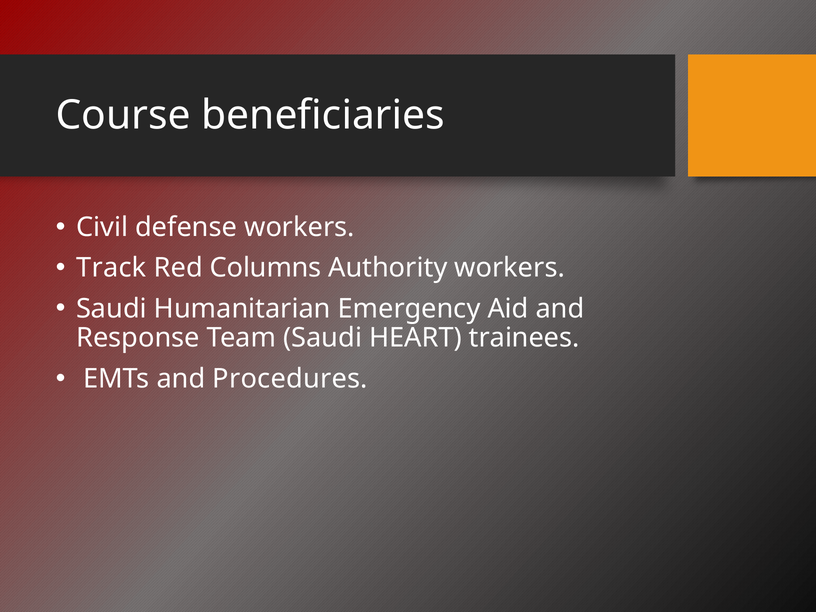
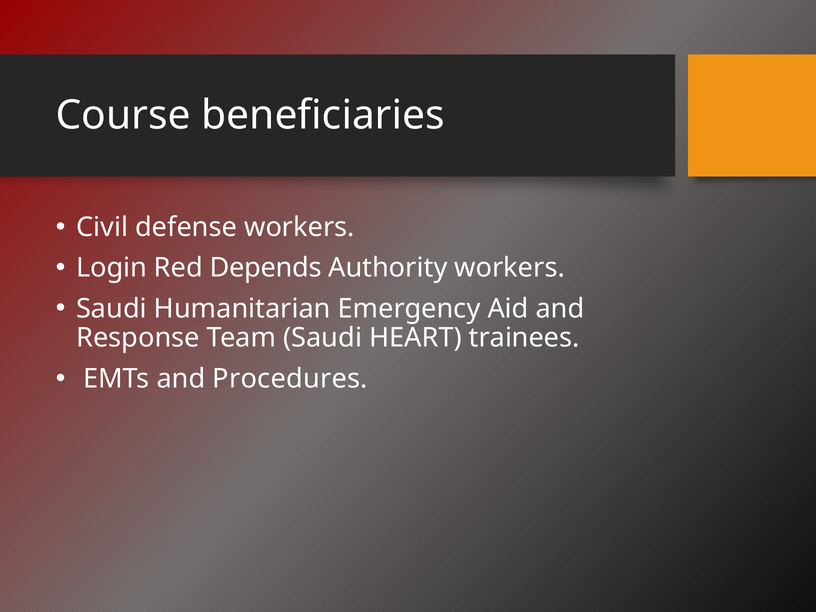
Track: Track -> Login
Columns: Columns -> Depends
